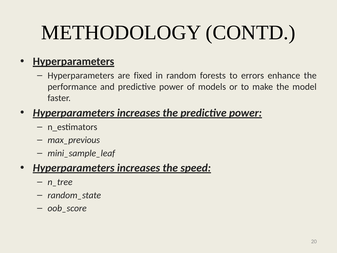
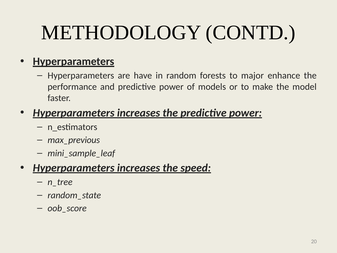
fixed: fixed -> have
errors: errors -> major
